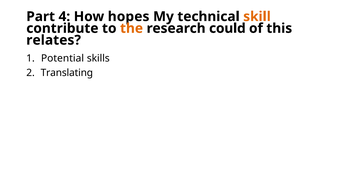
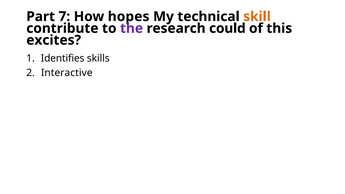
4: 4 -> 7
the colour: orange -> purple
relates: relates -> excites
Potential: Potential -> Identifies
Translating: Translating -> Interactive
